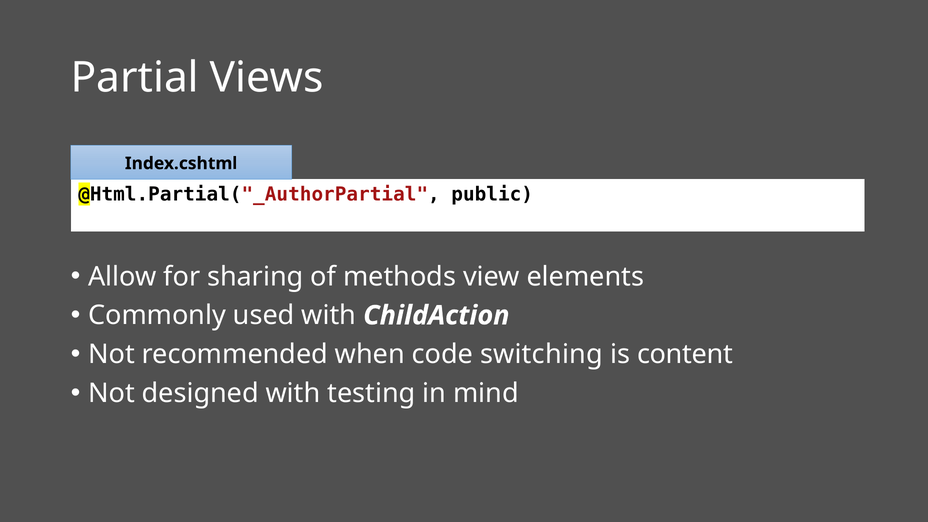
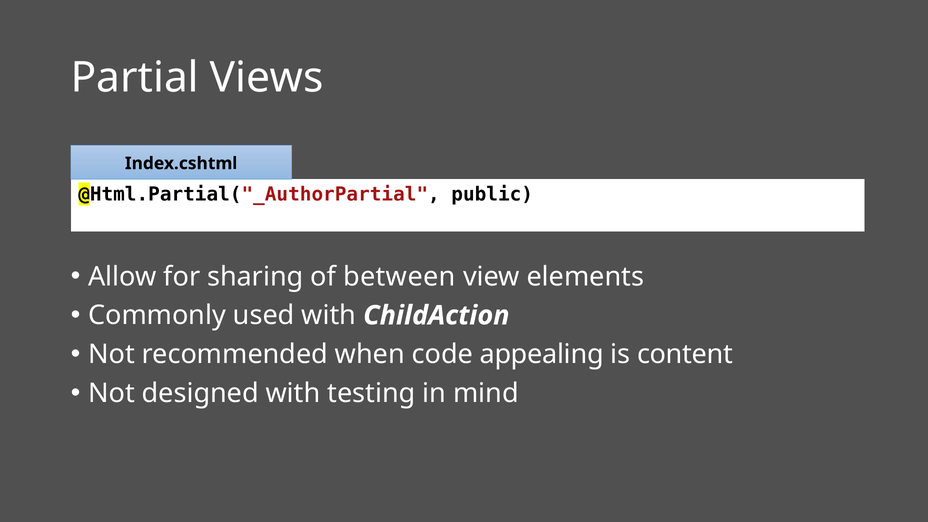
methods: methods -> between
switching: switching -> appealing
